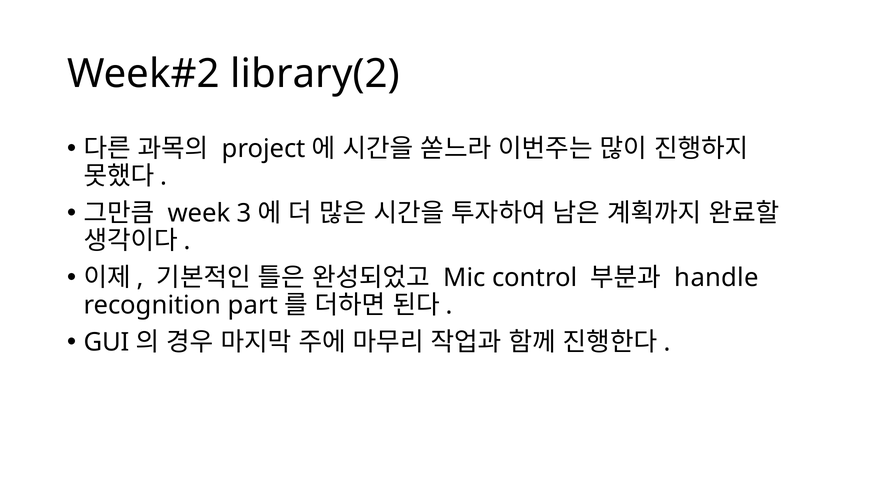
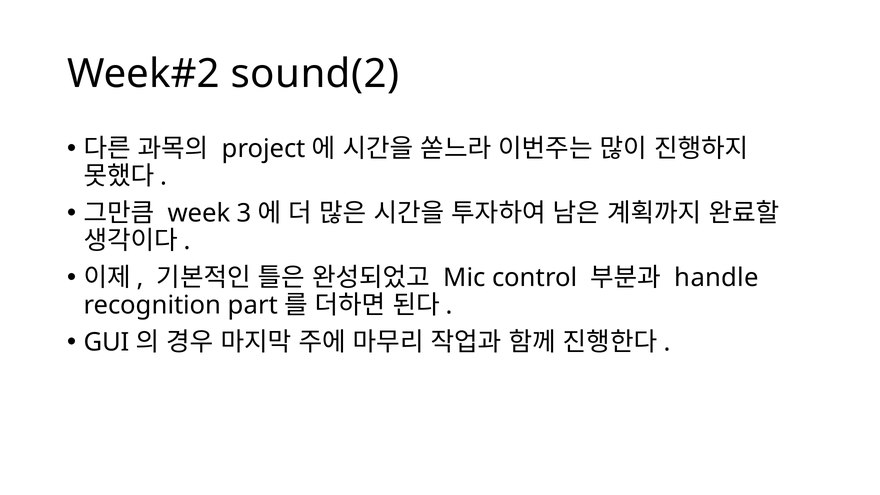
library(2: library(2 -> sound(2
